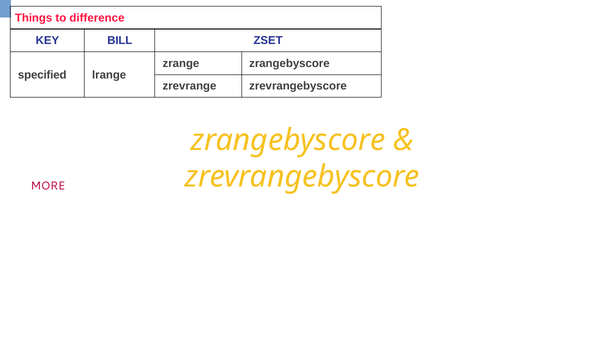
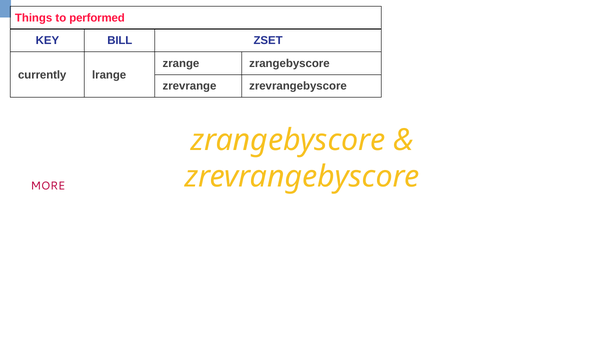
difference: difference -> performed
specified: specified -> currently
